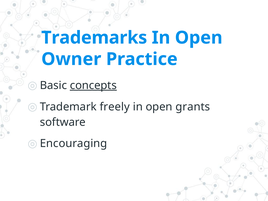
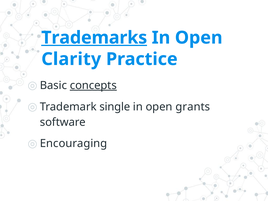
Trademarks underline: none -> present
Owner: Owner -> Clarity
freely: freely -> single
